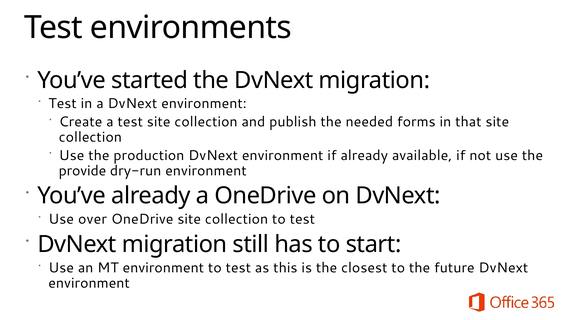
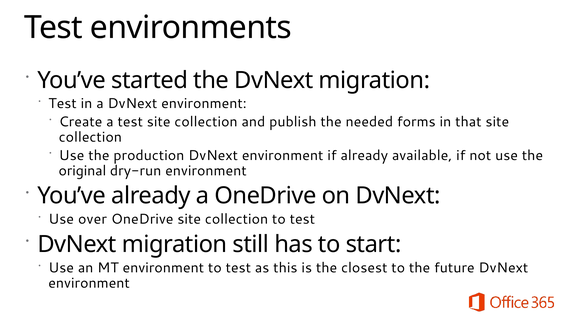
provide: provide -> original
